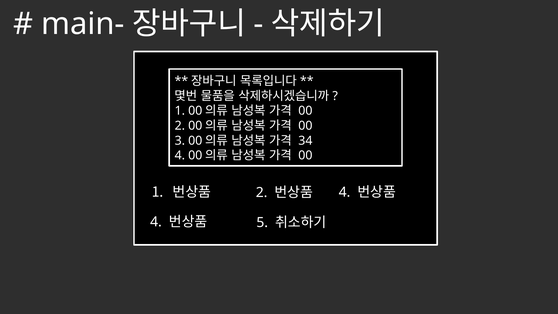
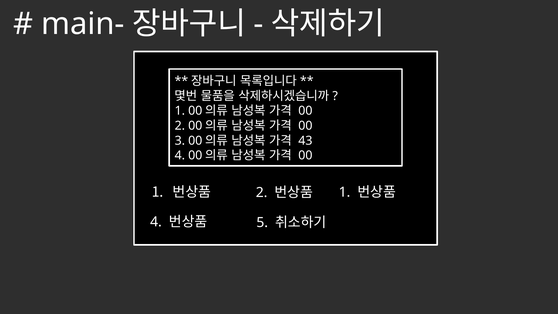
34: 34 -> 43
4 at (345, 192): 4 -> 1
